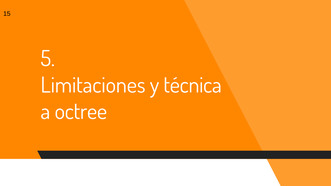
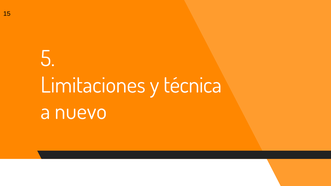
octree: octree -> nuevo
